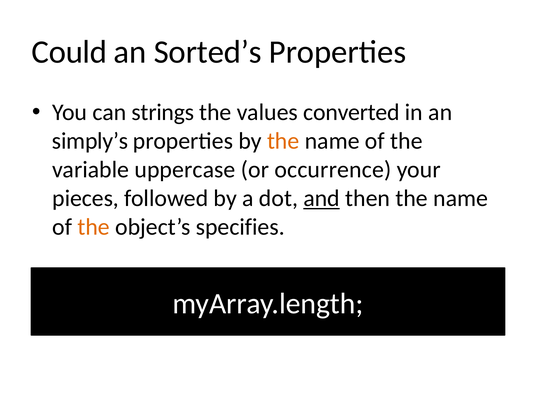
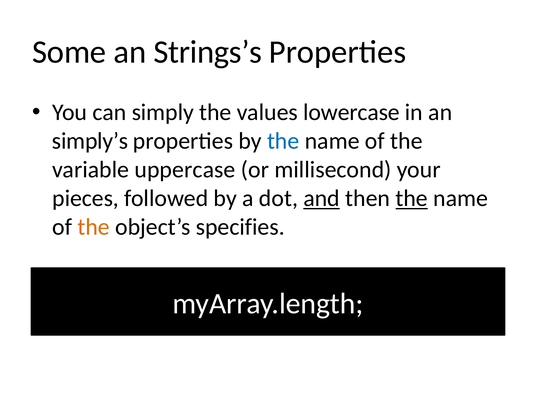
Could: Could -> Some
Sorted’s: Sorted’s -> Strings’s
strings: strings -> simply
converted: converted -> lowercase
the at (283, 141) colour: orange -> blue
occurrence: occurrence -> millisecond
the at (412, 198) underline: none -> present
